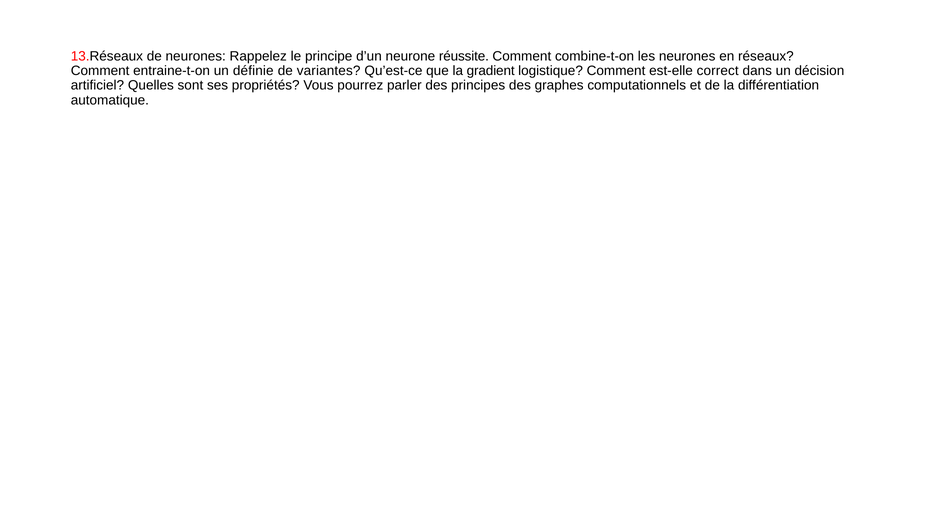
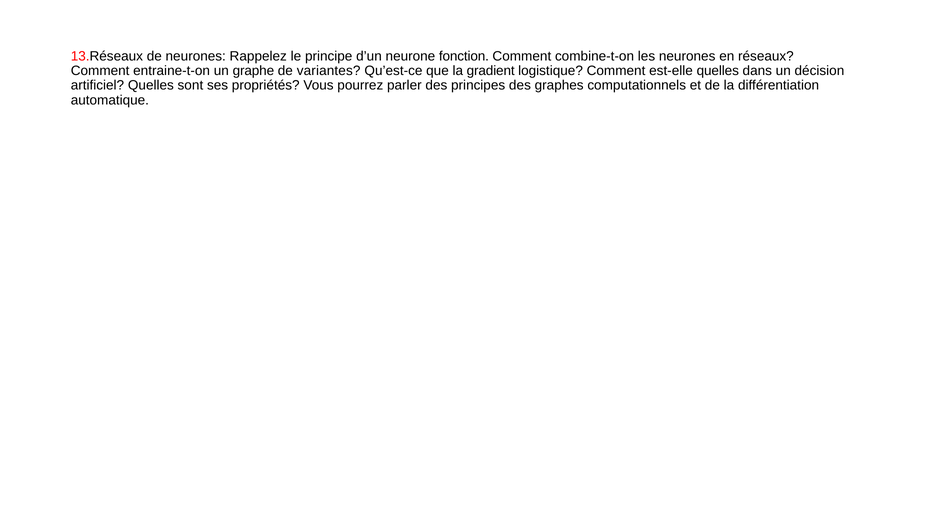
réussite: réussite -> fonction
définie: définie -> graphe
est-elle correct: correct -> quelles
